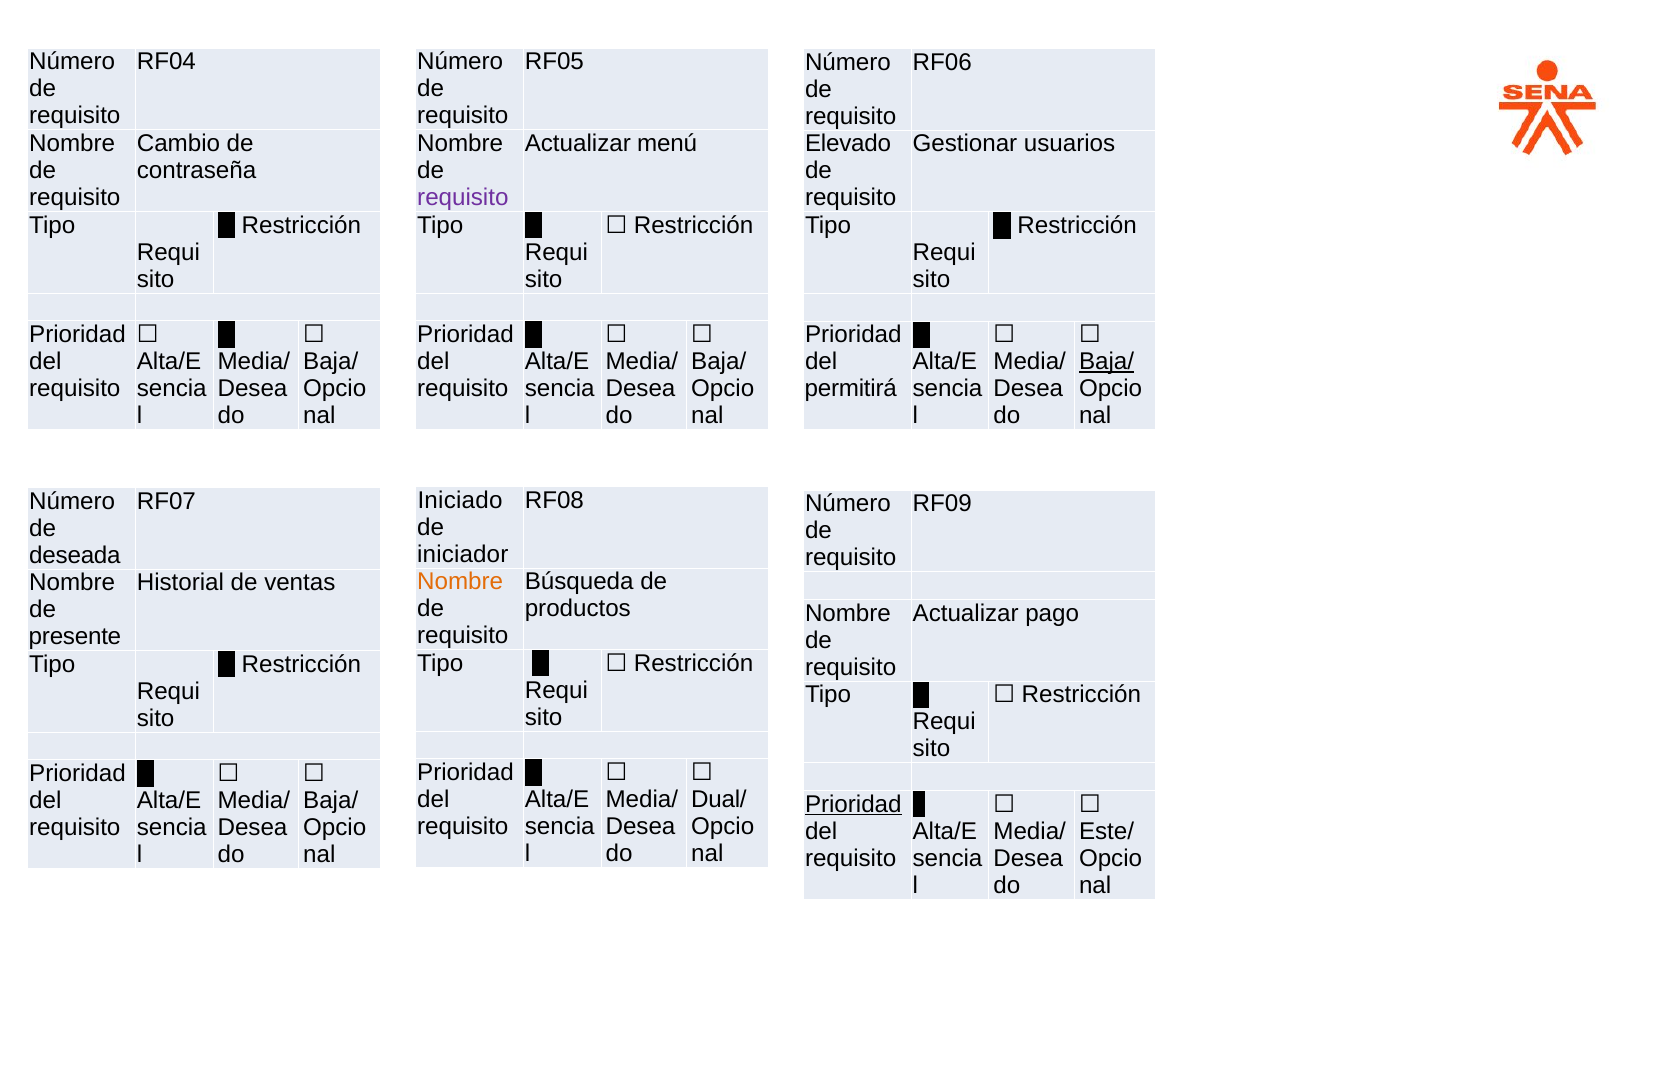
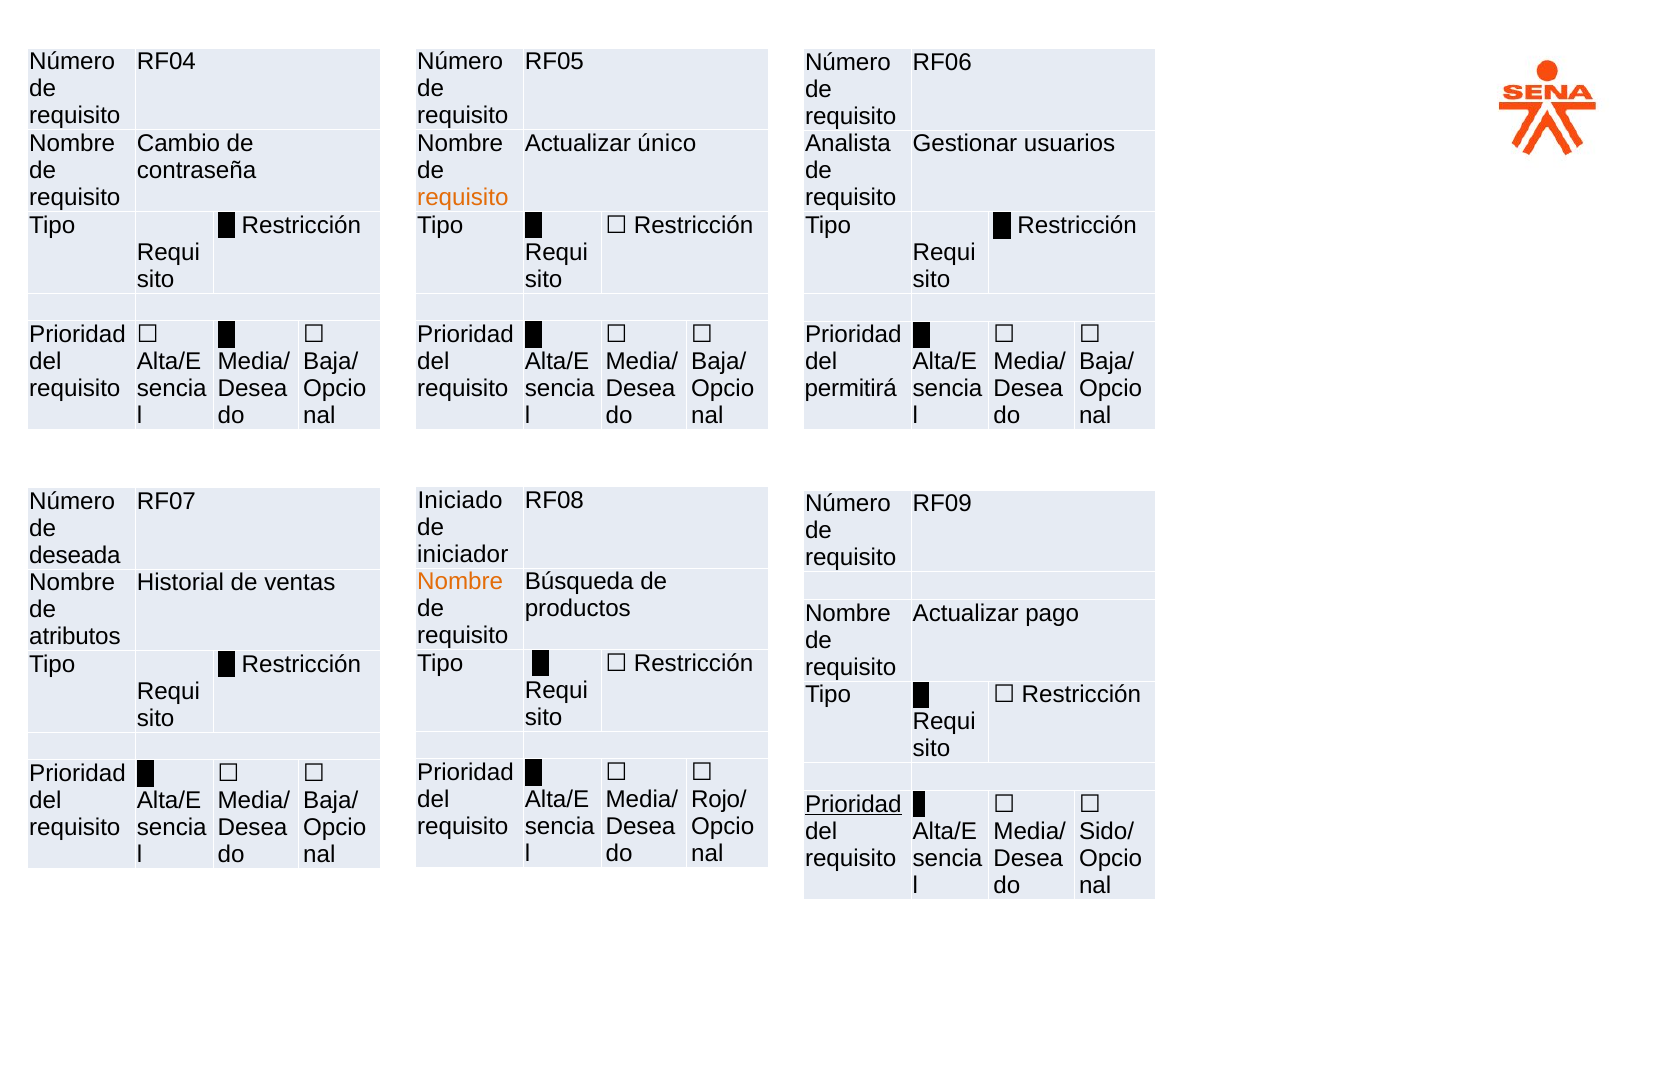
menú: menú -> único
Elevado: Elevado -> Analista
requisito at (463, 197) colour: purple -> orange
Baja/ at (1107, 362) underline: present -> none
presente: presente -> atributos
Dual/: Dual/ -> Rojo/
Este/: Este/ -> Sido/
